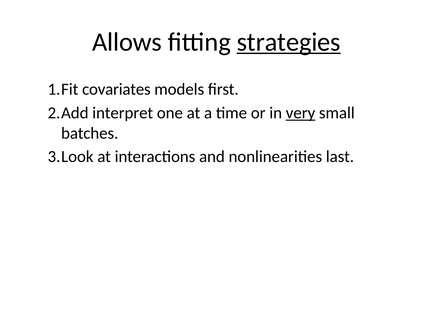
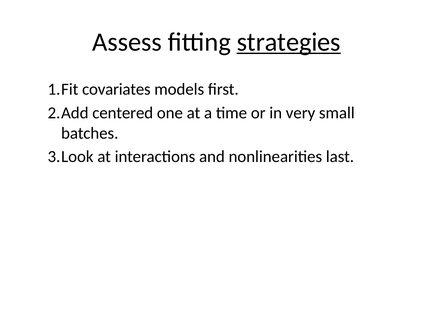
Allows: Allows -> Assess
interpret: interpret -> centered
very underline: present -> none
